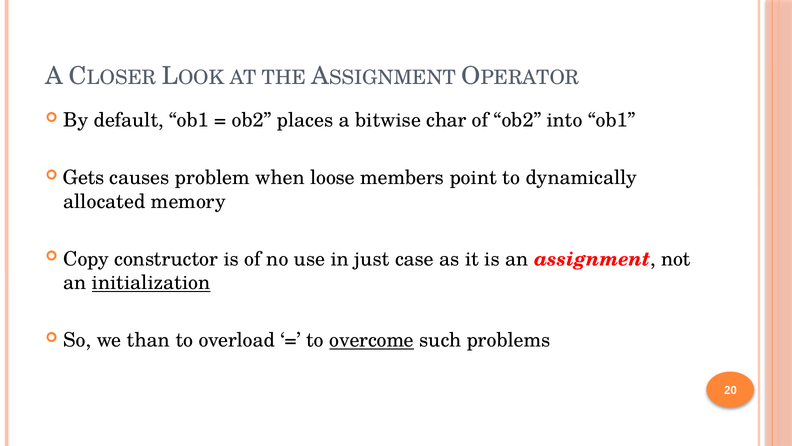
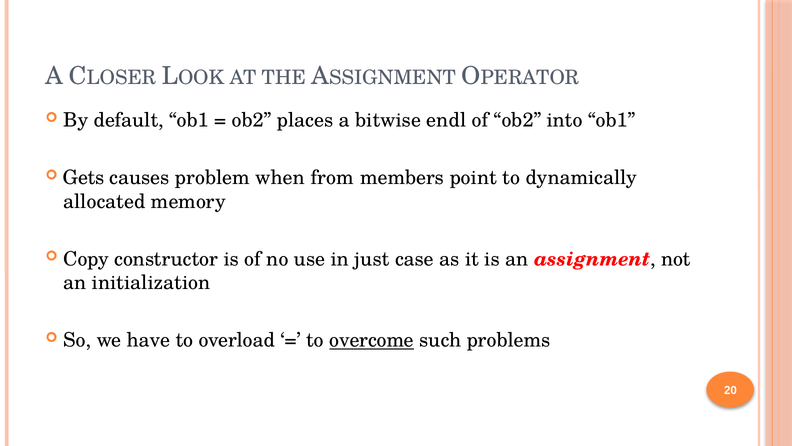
char: char -> endl
loose: loose -> from
initialization underline: present -> none
than: than -> have
